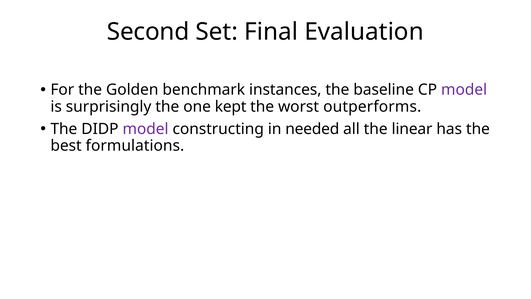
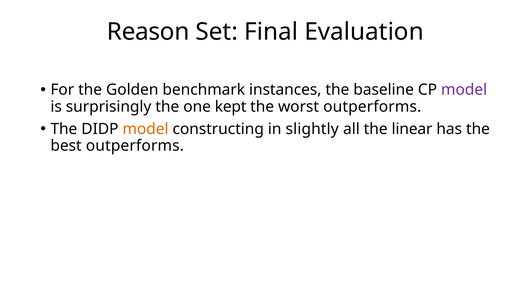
Second: Second -> Reason
model at (146, 129) colour: purple -> orange
needed: needed -> slightly
best formulations: formulations -> outperforms
